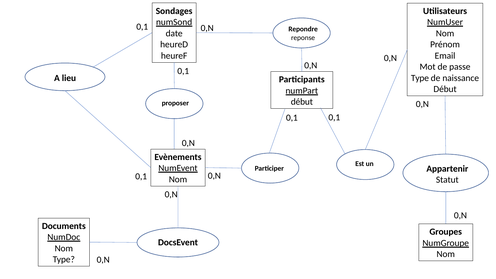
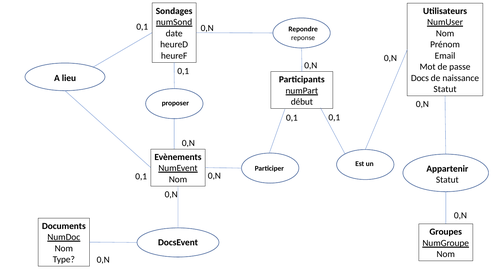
Type at (420, 78): Type -> Docs
Début at (445, 89): Début -> Statut
